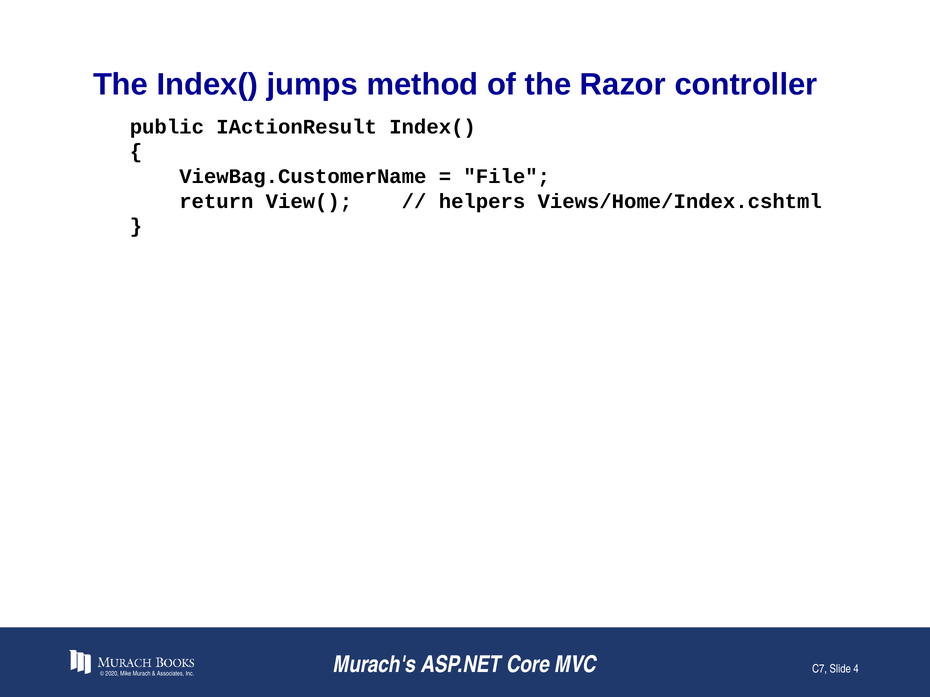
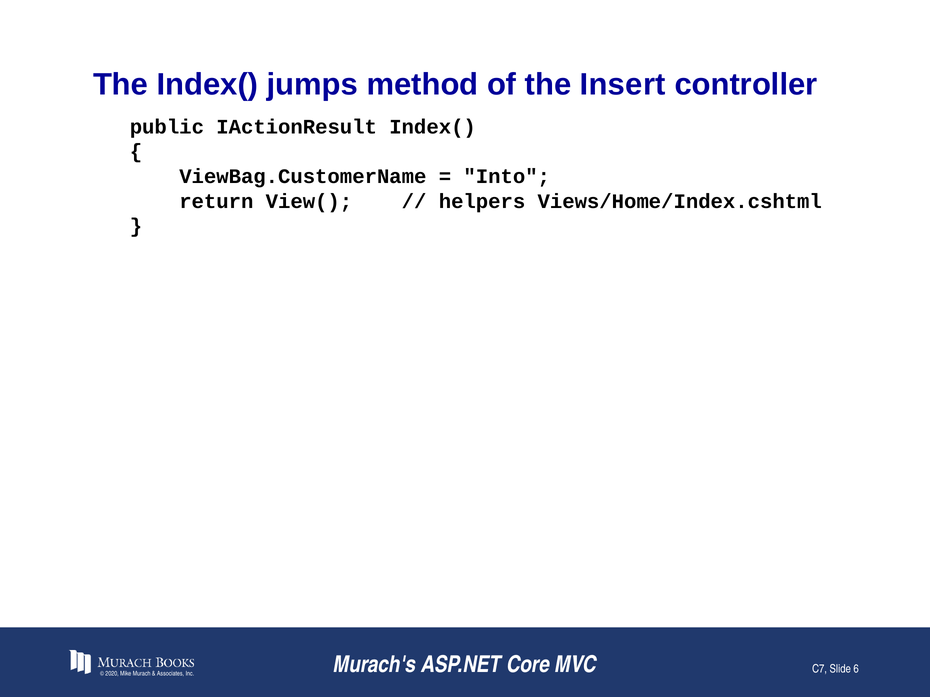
Razor: Razor -> Insert
File: File -> Into
4: 4 -> 6
